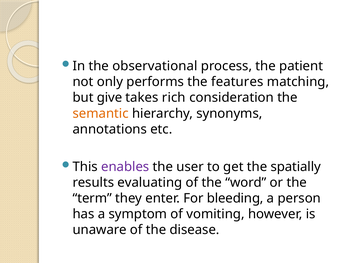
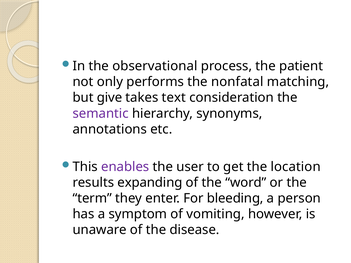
features: features -> nonfatal
rich: rich -> text
semantic colour: orange -> purple
spatially: spatially -> location
evaluating: evaluating -> expanding
